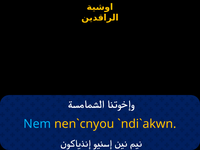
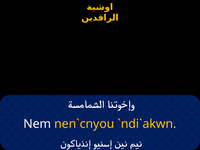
Nem colour: light blue -> white
